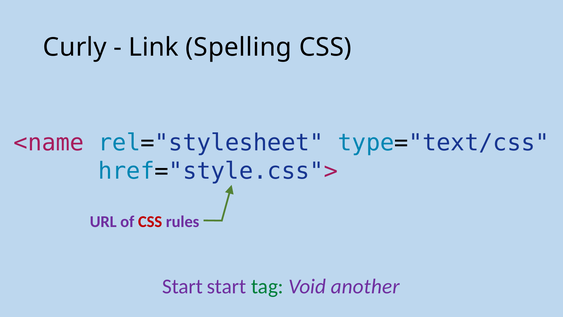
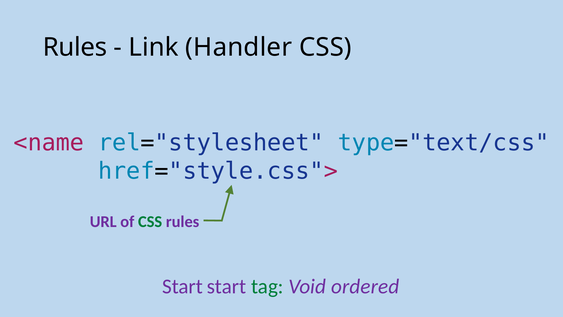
Curly at (75, 47): Curly -> Rules
Spelling: Spelling -> Handler
CSS at (150, 222) colour: red -> green
another: another -> ordered
